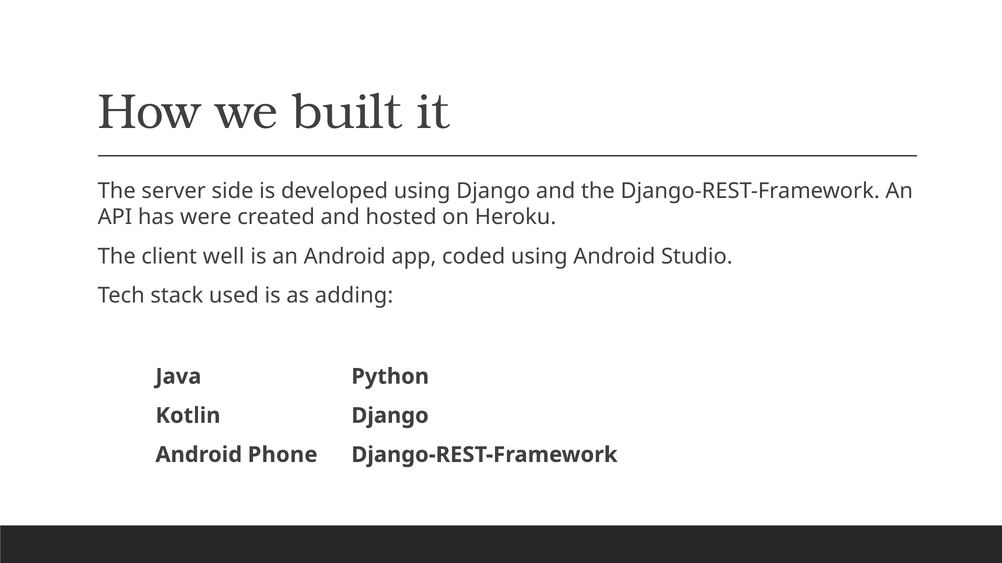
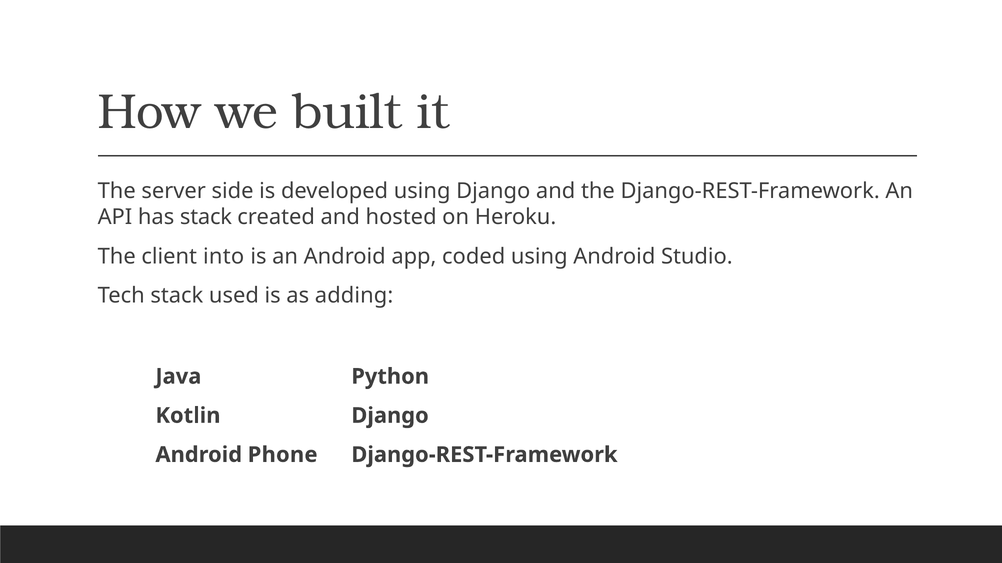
has were: were -> stack
well: well -> into
